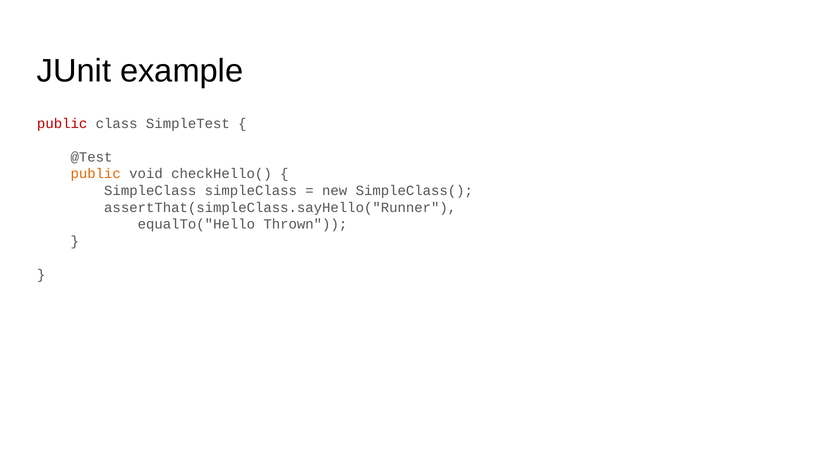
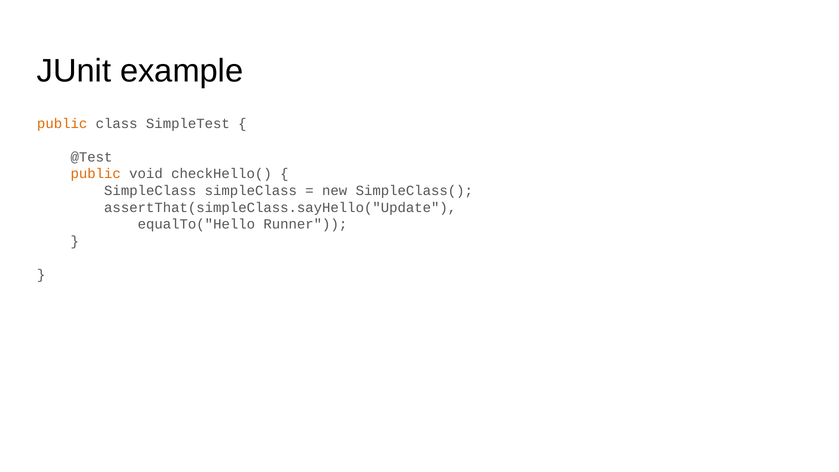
public at (62, 123) colour: red -> orange
assertThat(simpleClass.sayHello("Runner: assertThat(simpleClass.sayHello("Runner -> assertThat(simpleClass.sayHello("Update
Thrown: Thrown -> Runner
